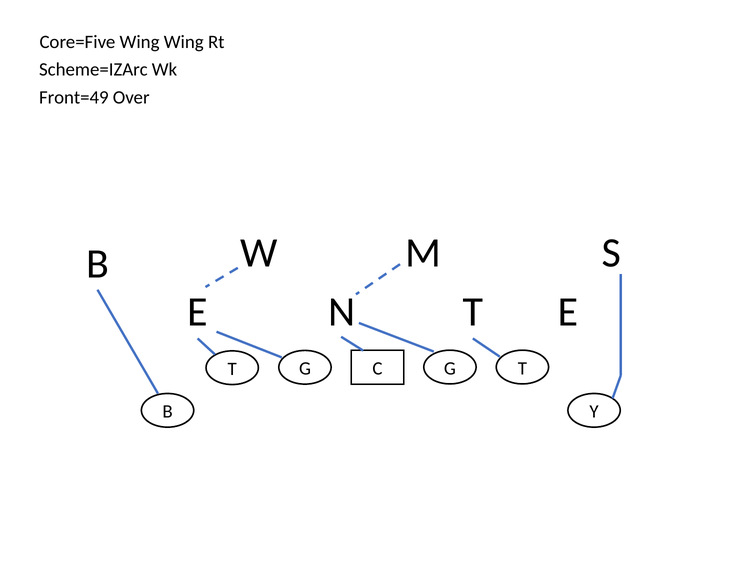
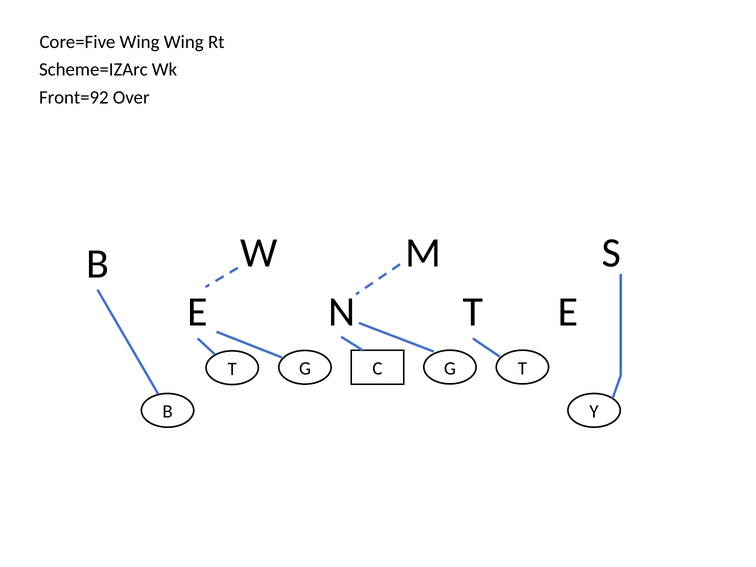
Front=49: Front=49 -> Front=92
